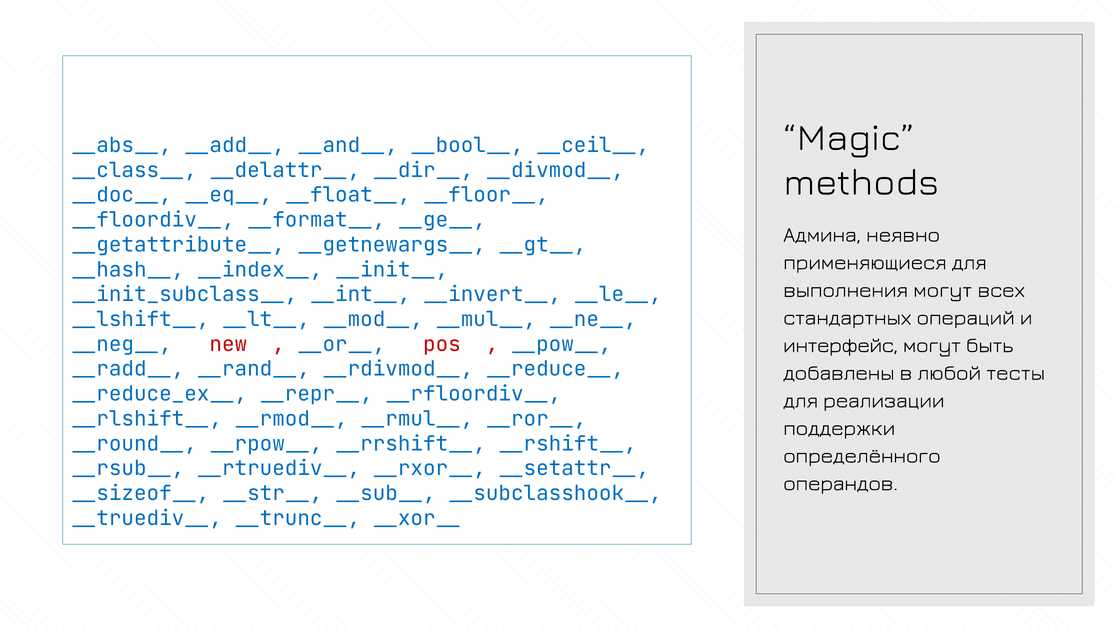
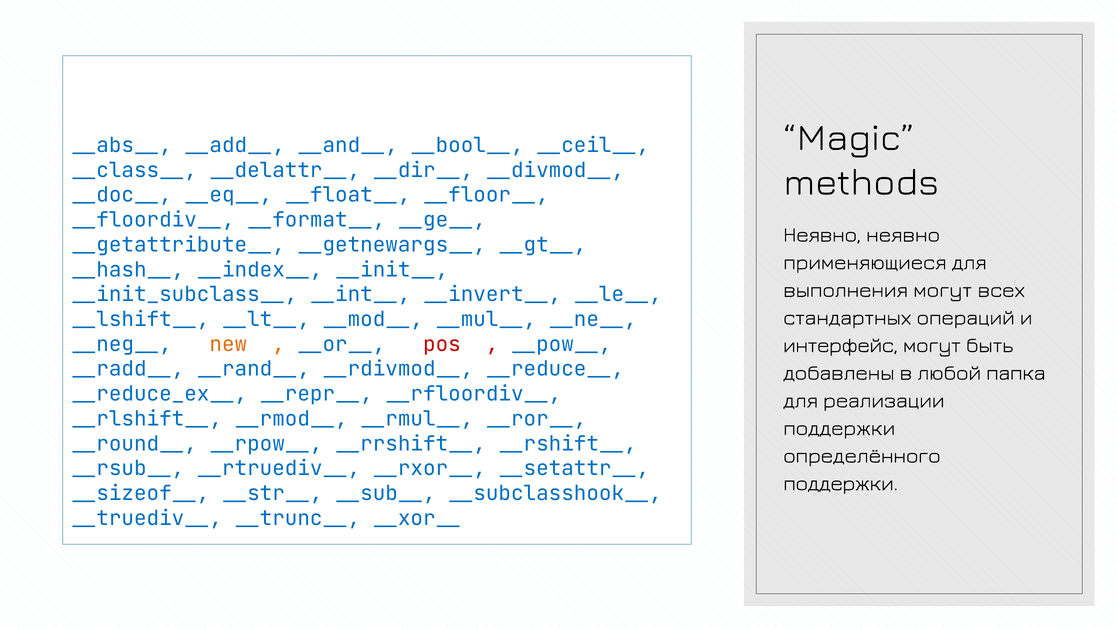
Админа at (822, 235): Админа -> Неявно
__new__ colour: red -> orange
тесты: тесты -> папка
операндов at (841, 484): операндов -> поддержки
